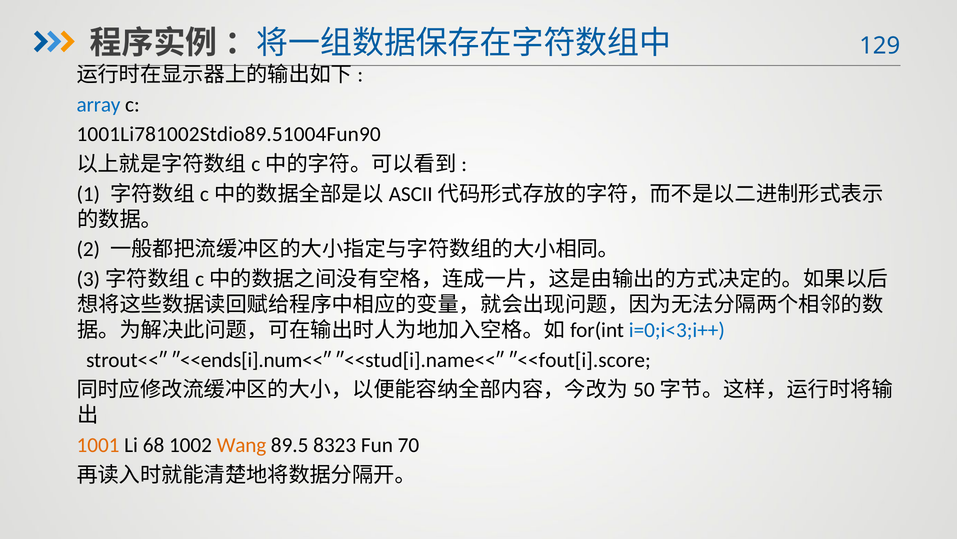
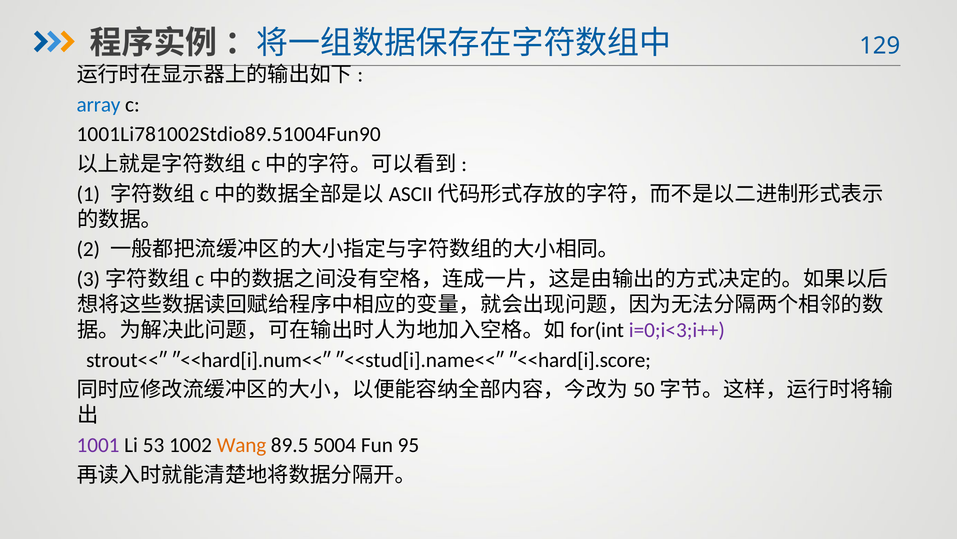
i=0;i<3;i++ colour: blue -> purple
″<<ends[i].num<<″: ″<<ends[i].num<<″ -> ″<<hard[i].num<<″
″<<fout[i].score: ″<<fout[i].score -> ″<<hard[i].score
1001 colour: orange -> purple
68: 68 -> 53
8323: 8323 -> 5004
70: 70 -> 95
